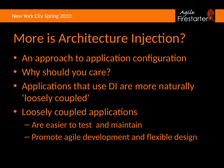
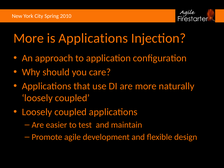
is Architecture: Architecture -> Applications
